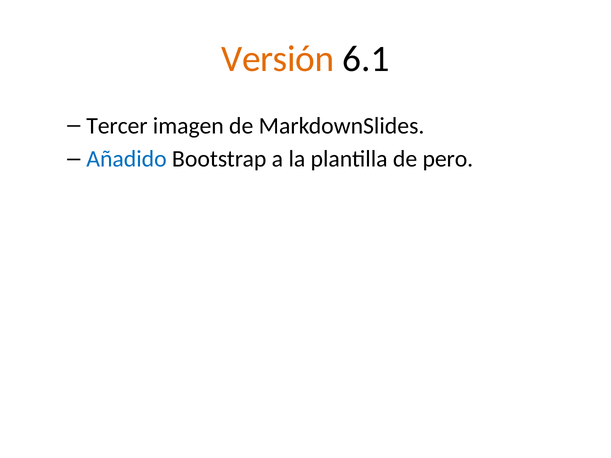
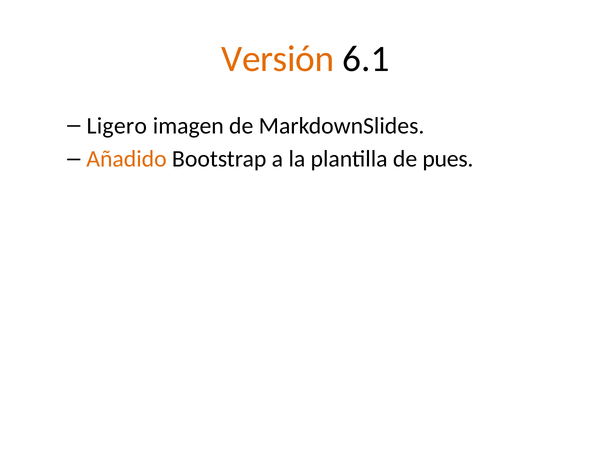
Tercer: Tercer -> Ligero
Añadido colour: blue -> orange
pero: pero -> pues
